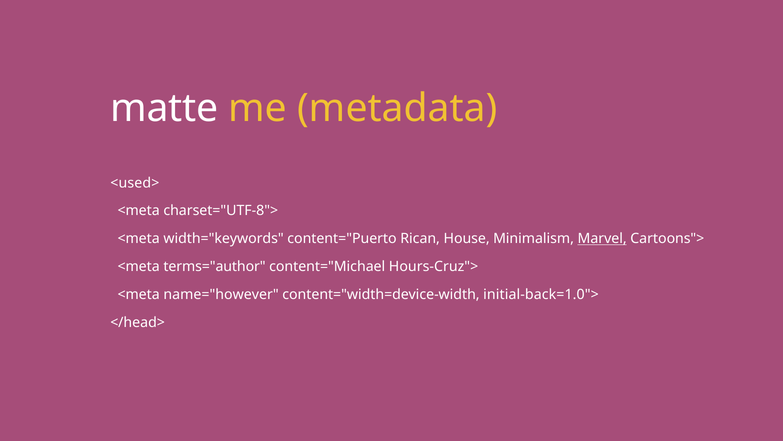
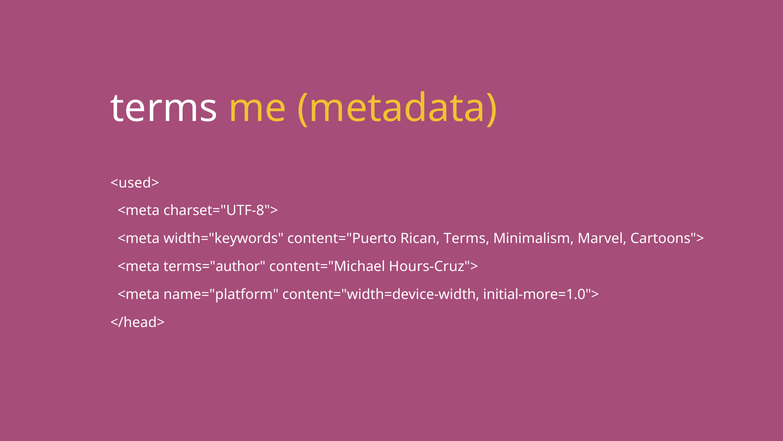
matte at (164, 108): matte -> terms
Rican House: House -> Terms
Marvel underline: present -> none
name="however: name="however -> name="platform
initial-back=1.0">: initial-back=1.0"> -> initial-more=1.0">
